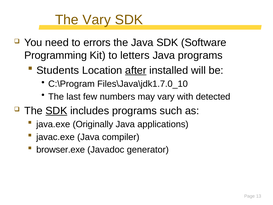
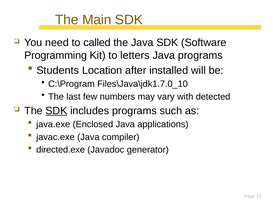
The Vary: Vary -> Main
errors: errors -> called
after underline: present -> none
Originally: Originally -> Enclosed
browser.exe: browser.exe -> directed.exe
